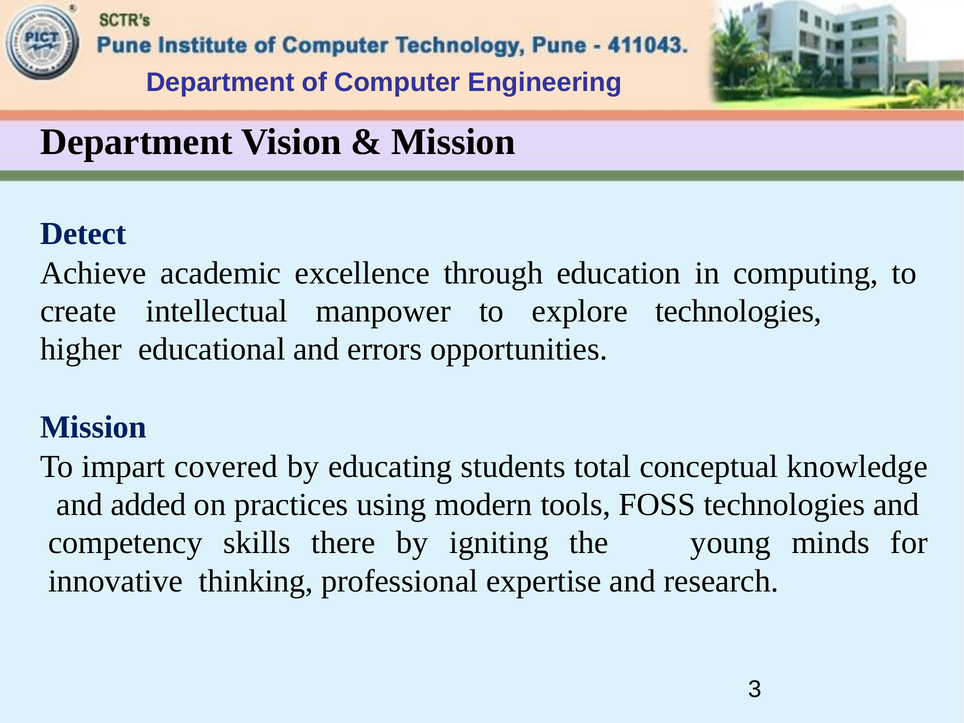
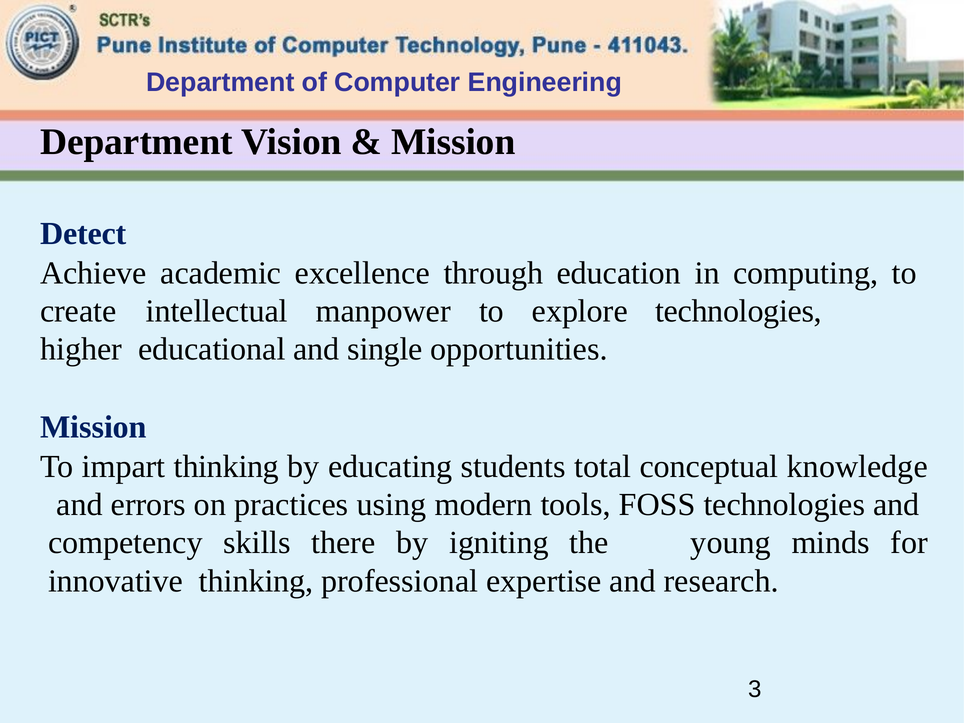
errors: errors -> single
impart covered: covered -> thinking
added: added -> errors
